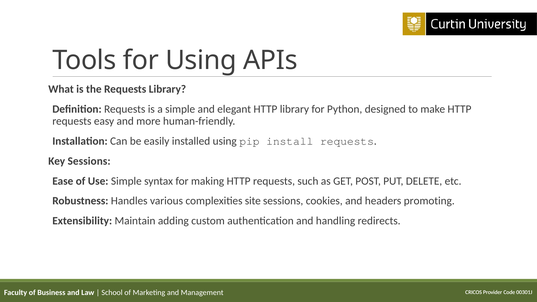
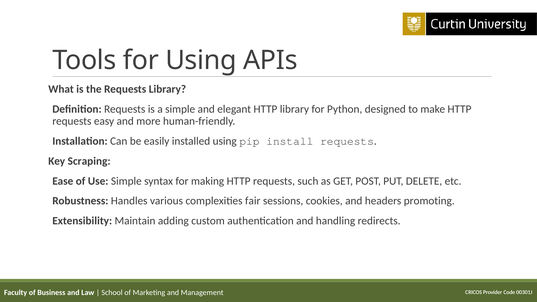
Key Sessions: Sessions -> Scraping
site: site -> fair
